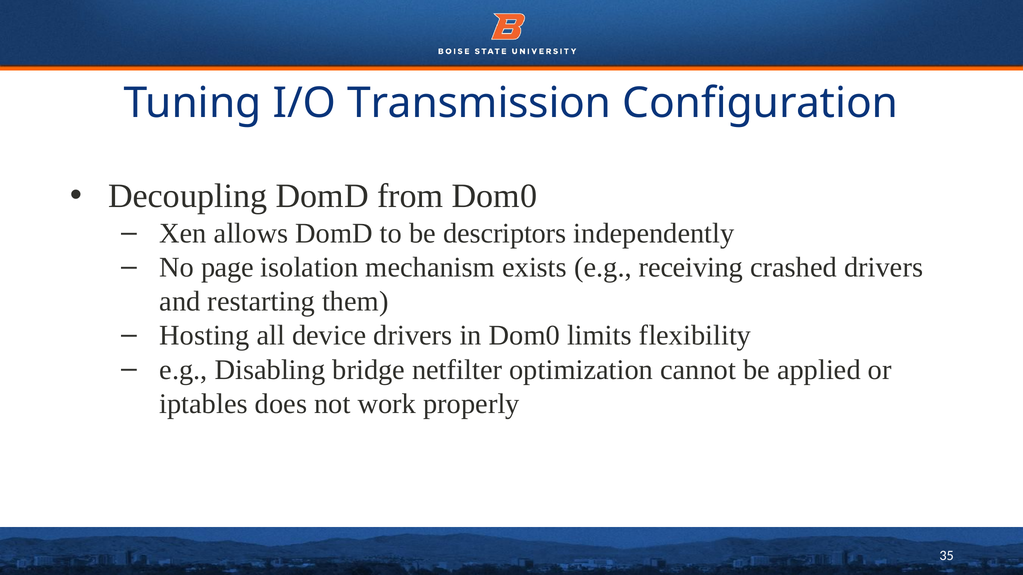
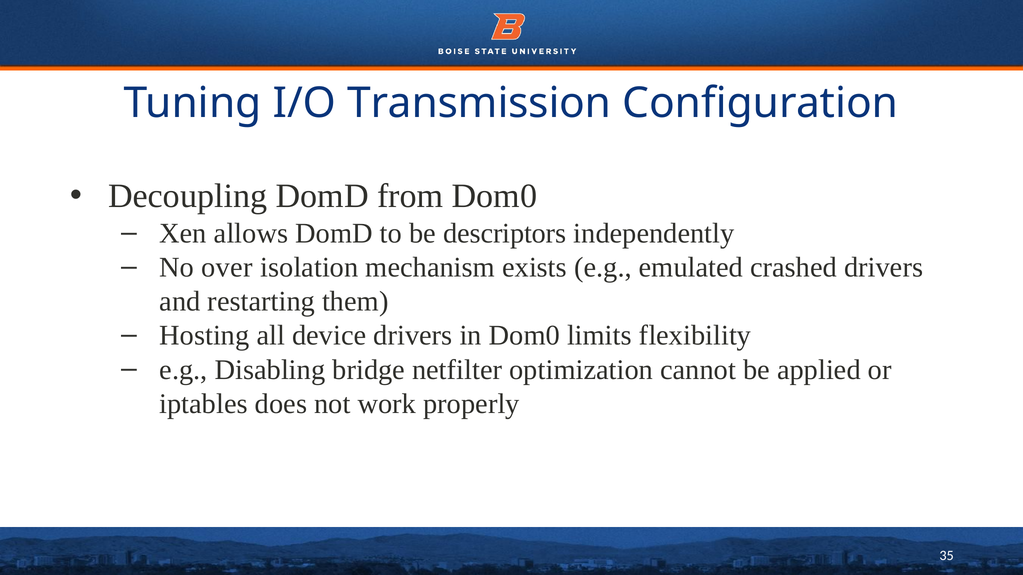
page: page -> over
receiving: receiving -> emulated
